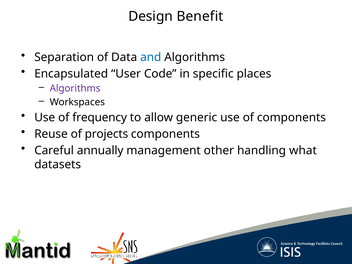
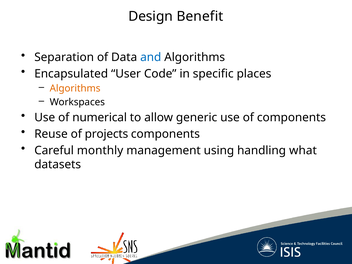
Algorithms at (75, 88) colour: purple -> orange
frequency: frequency -> numerical
annually: annually -> monthly
other: other -> using
